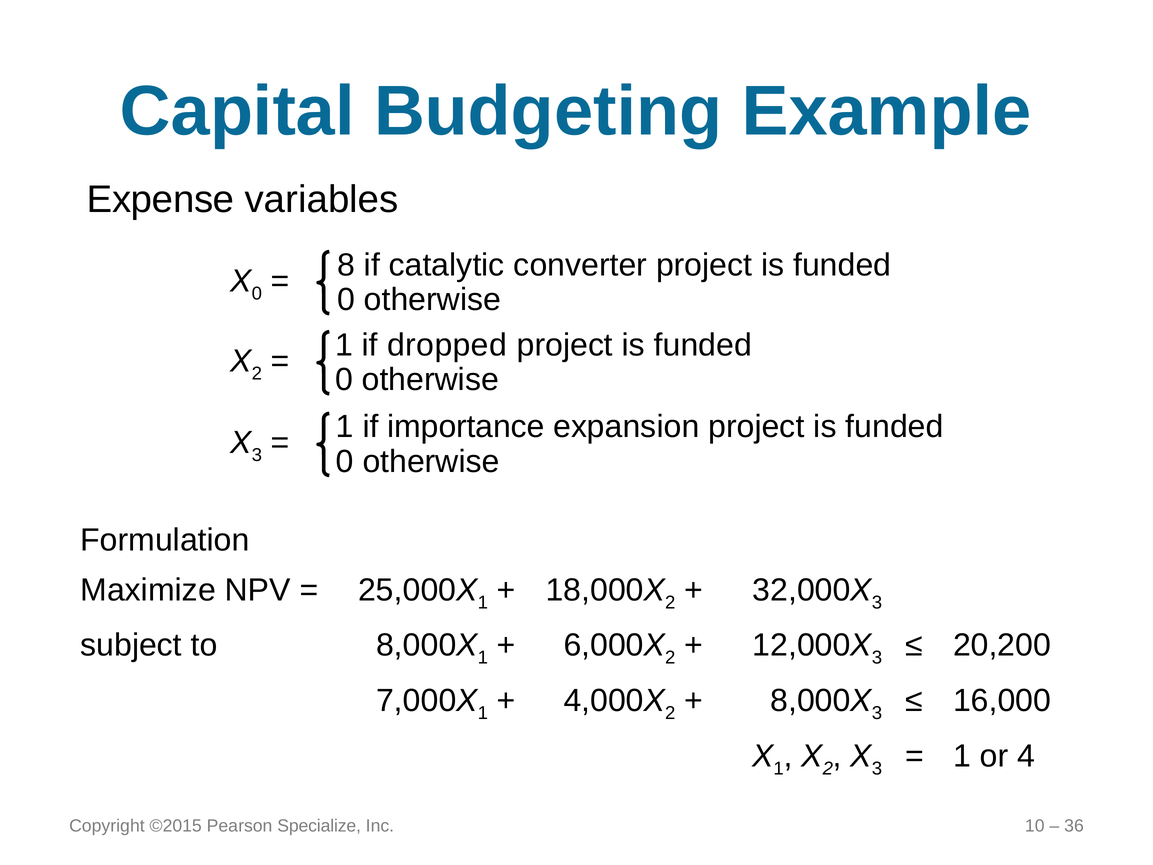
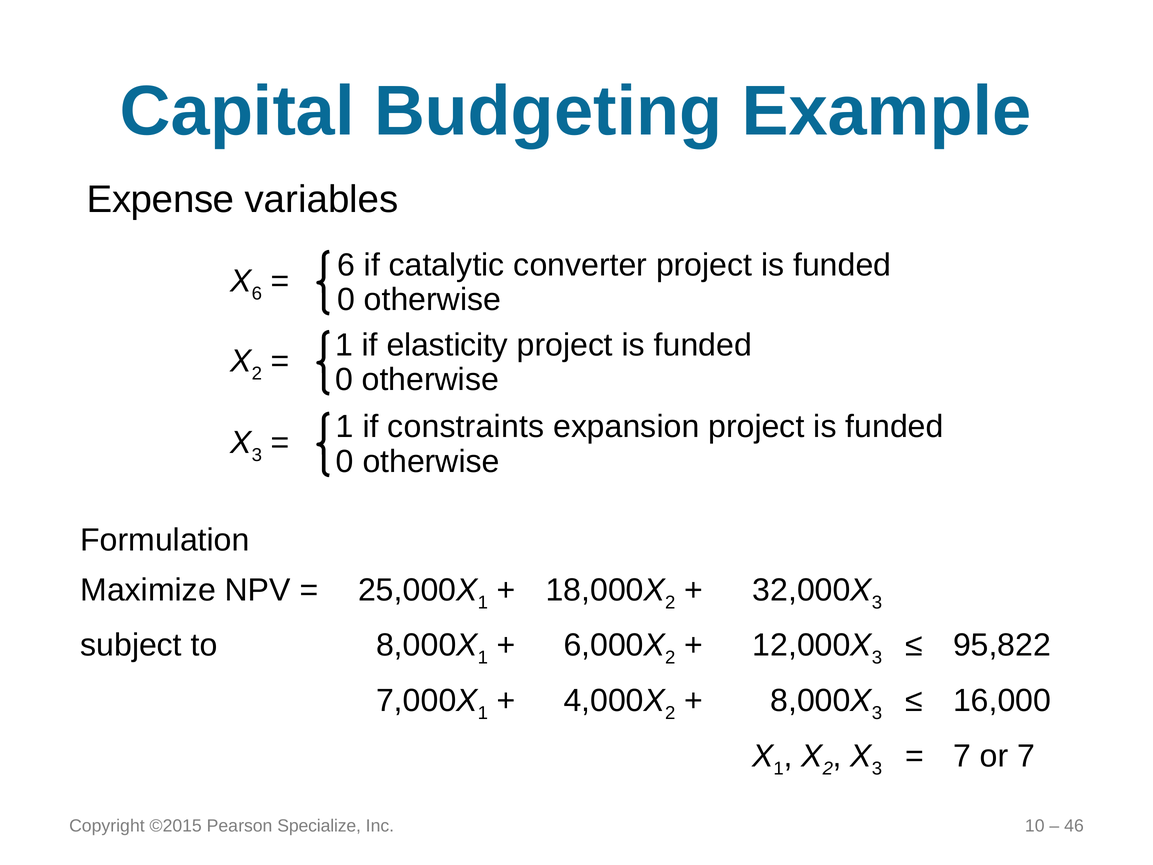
0 at (257, 293): 0 -> 6
8 at (346, 265): 8 -> 6
dropped: dropped -> elasticity
importance: importance -> constraints
20,200: 20,200 -> 95,822
1 at (962, 756): 1 -> 7
or 4: 4 -> 7
36: 36 -> 46
